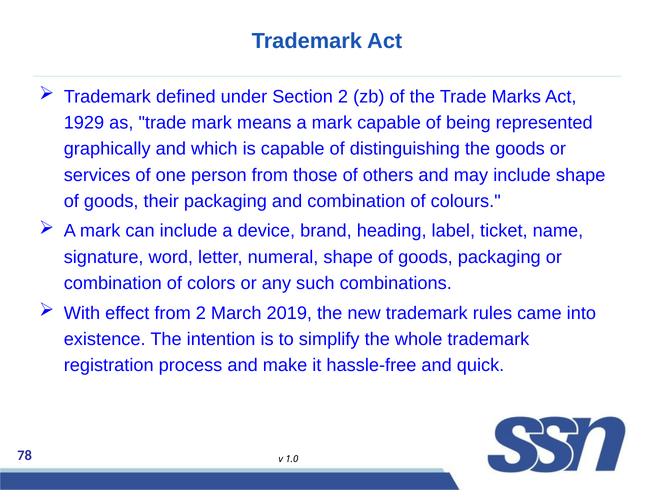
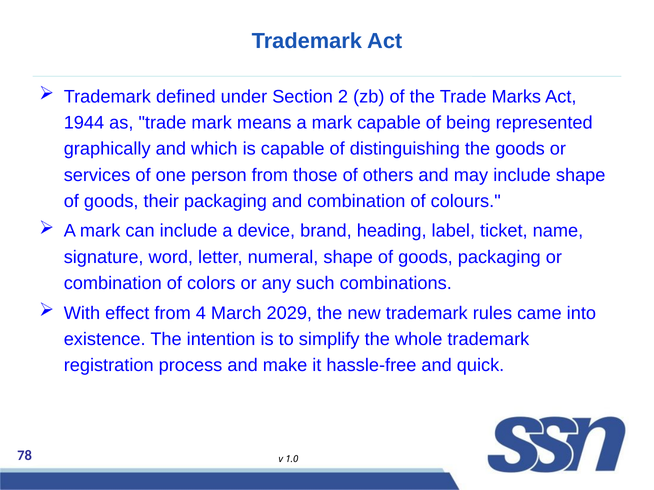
1929: 1929 -> 1944
from 2: 2 -> 4
2019: 2019 -> 2029
